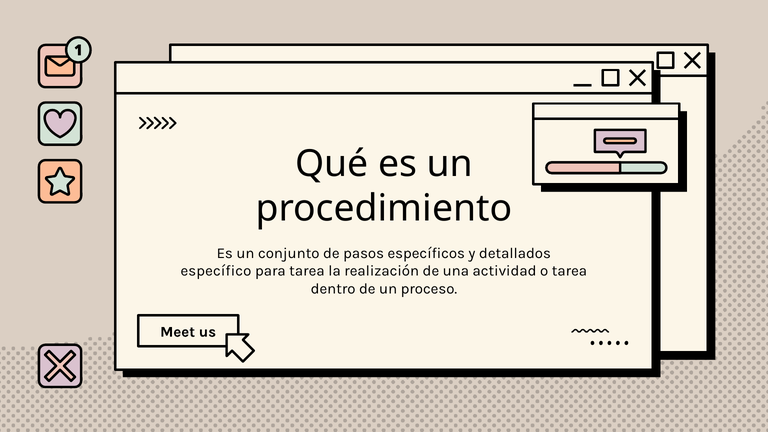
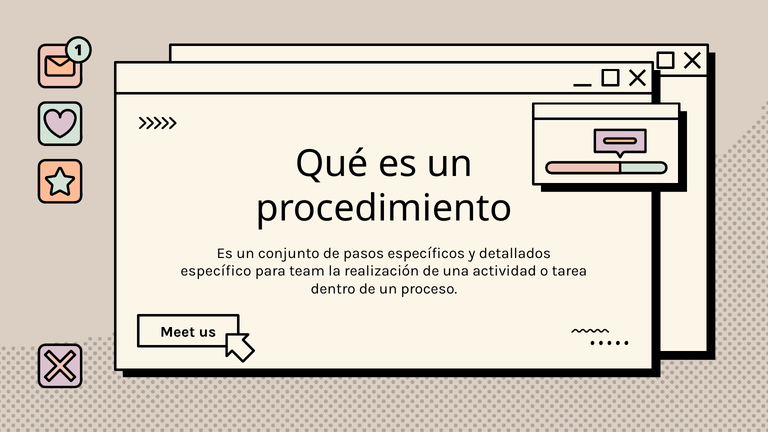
para tarea: tarea -> team
